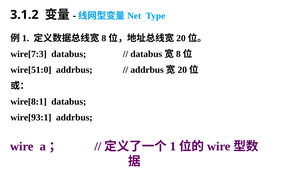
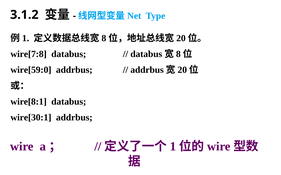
wire[7:3: wire[7:3 -> wire[7:8
wire[51:0: wire[51:0 -> wire[59:0
wire[93:1: wire[93:1 -> wire[30:1
